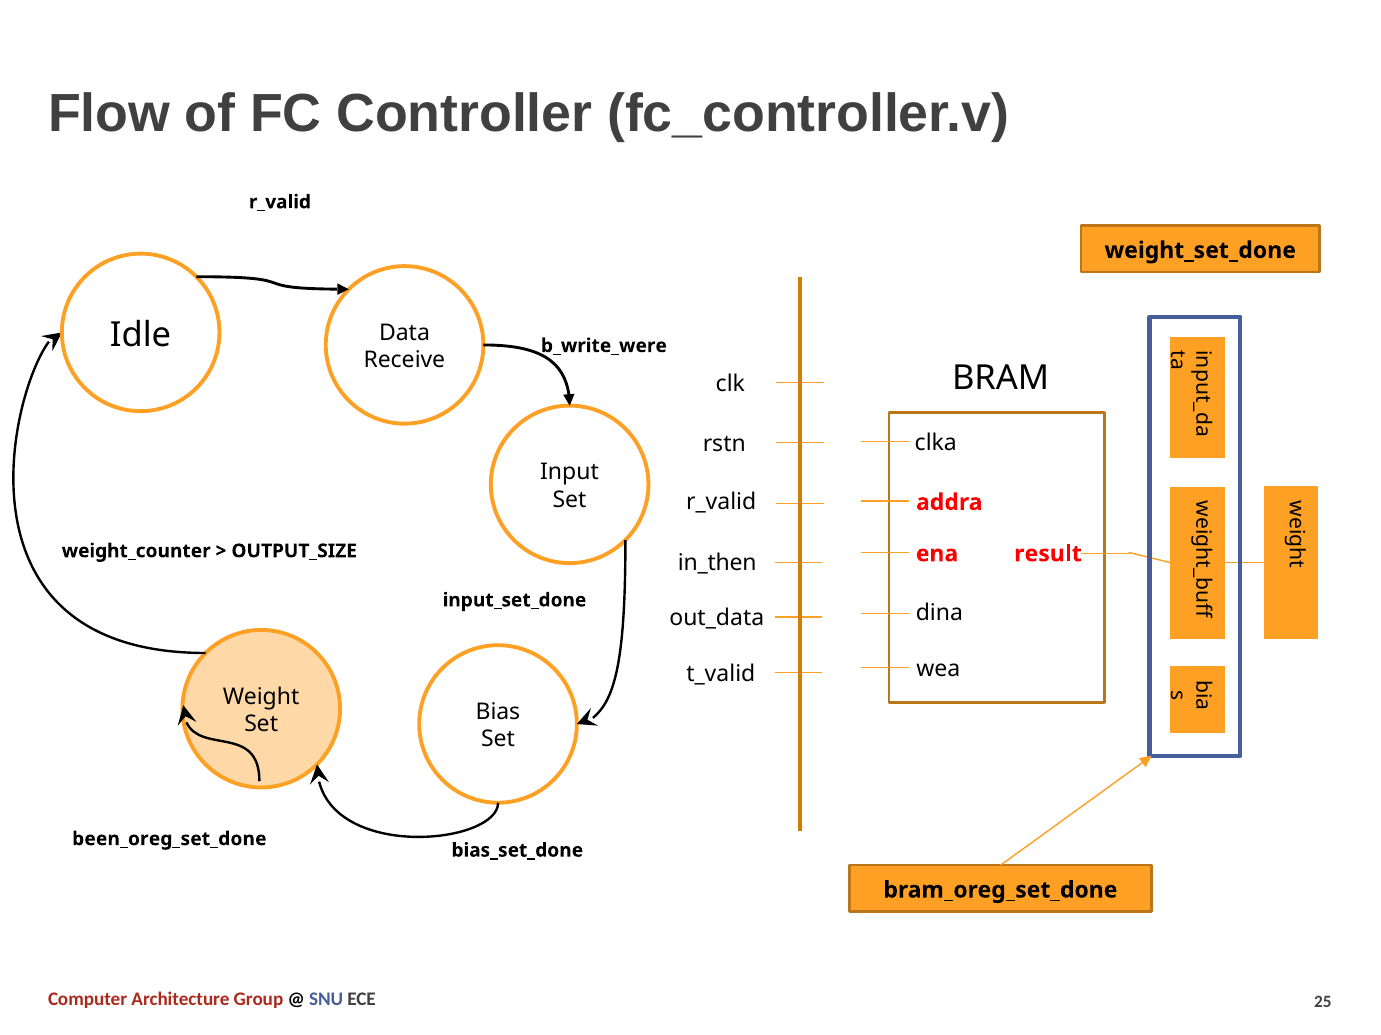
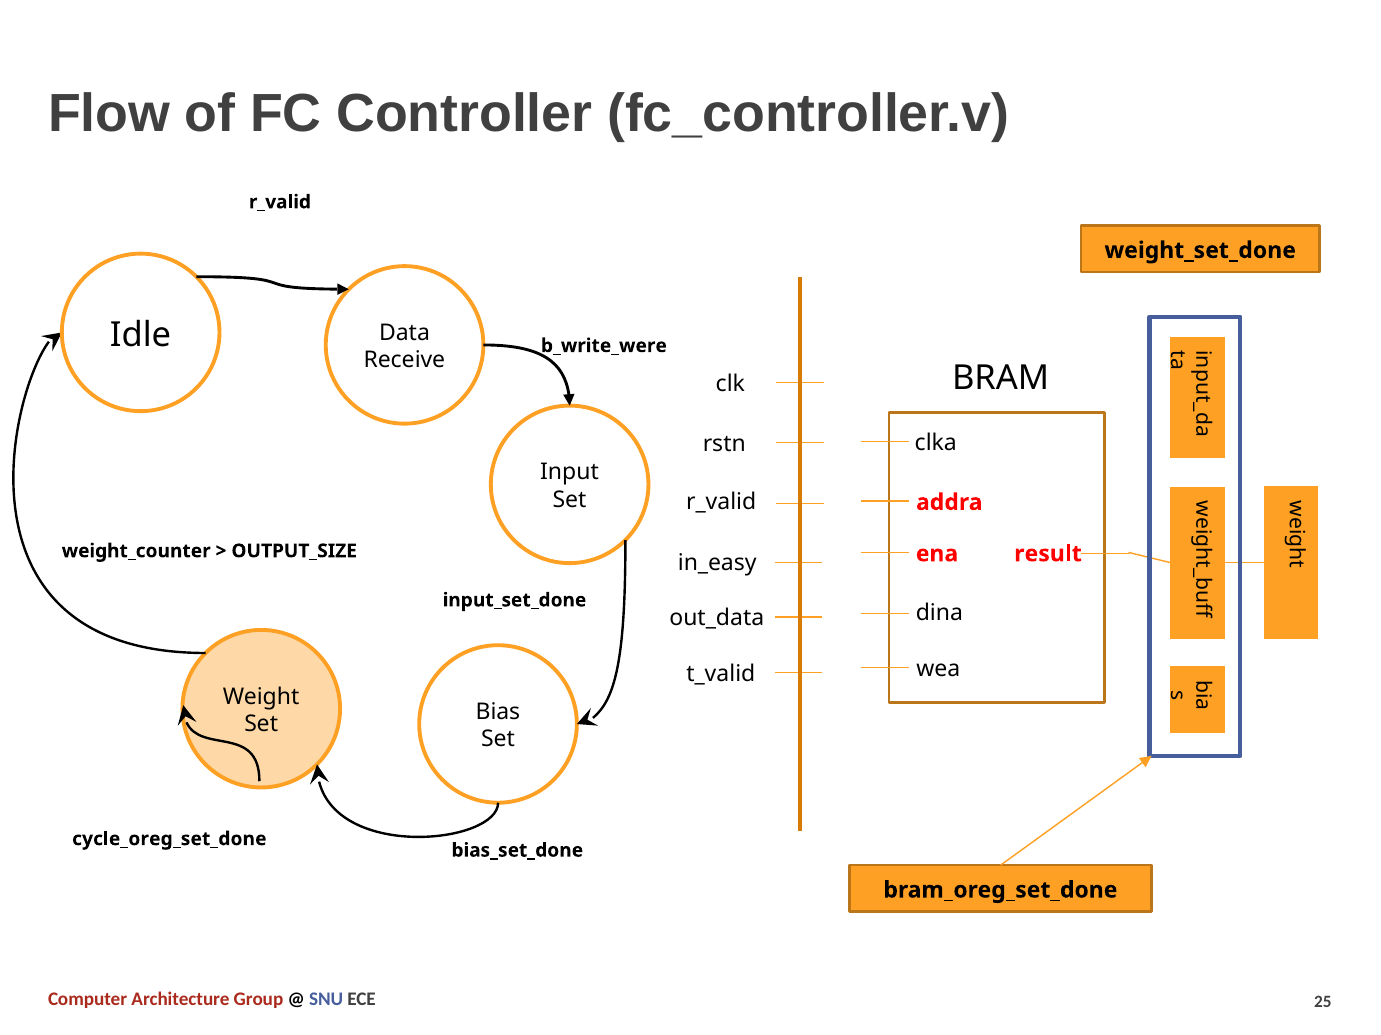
in_then: in_then -> in_easy
been_oreg_set_done: been_oreg_set_done -> cycle_oreg_set_done
